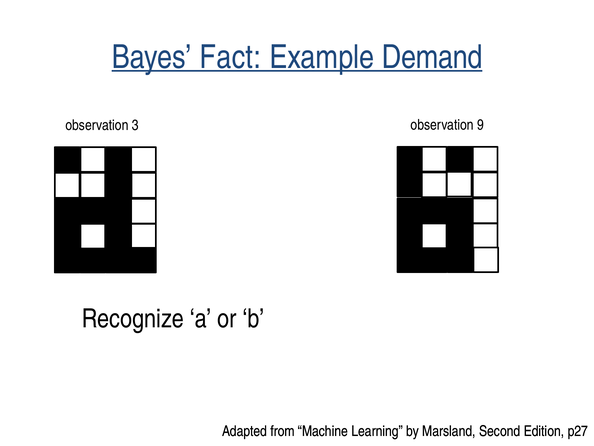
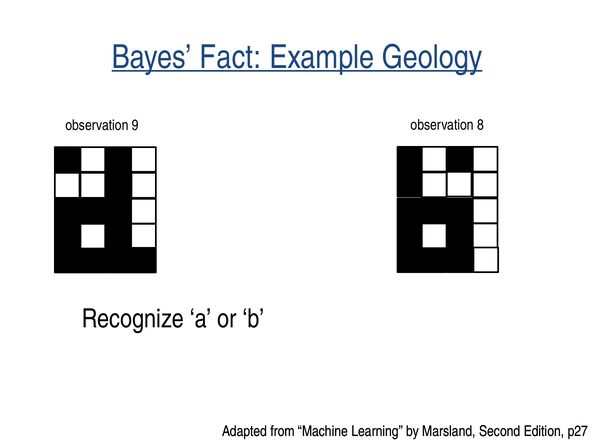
Demand: Demand -> Geology
3: 3 -> 9
9: 9 -> 8
